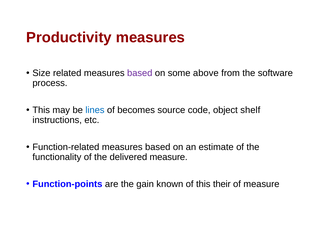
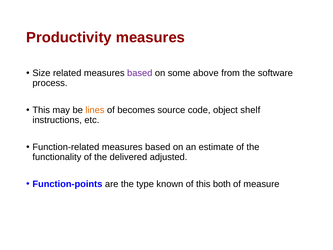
lines colour: blue -> orange
delivered measure: measure -> adjusted
gain: gain -> type
their: their -> both
